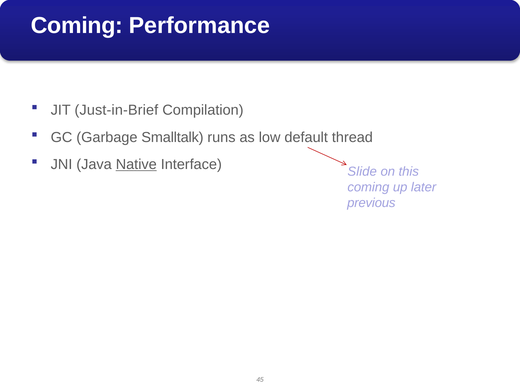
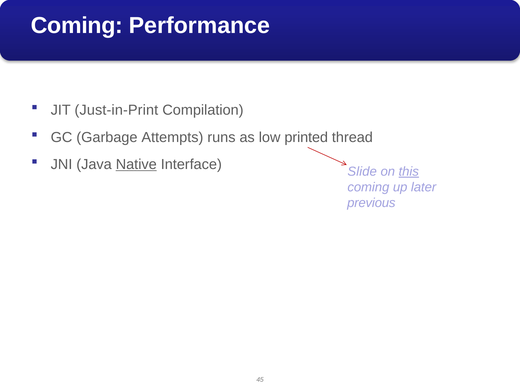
Just-in-Brief: Just-in-Brief -> Just-in-Print
Smalltalk: Smalltalk -> Attempts
default: default -> printed
this underline: none -> present
